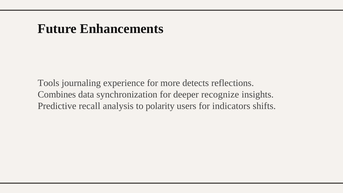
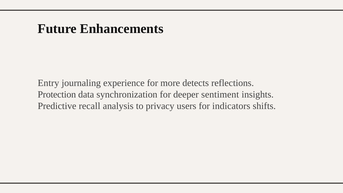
Tools: Tools -> Entry
Combines: Combines -> Protection
recognize: recognize -> sentiment
polarity: polarity -> privacy
